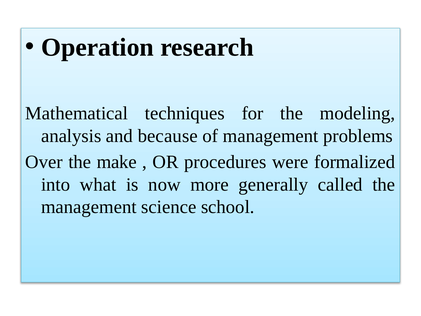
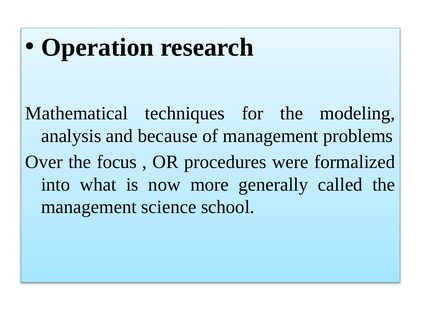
make: make -> focus
